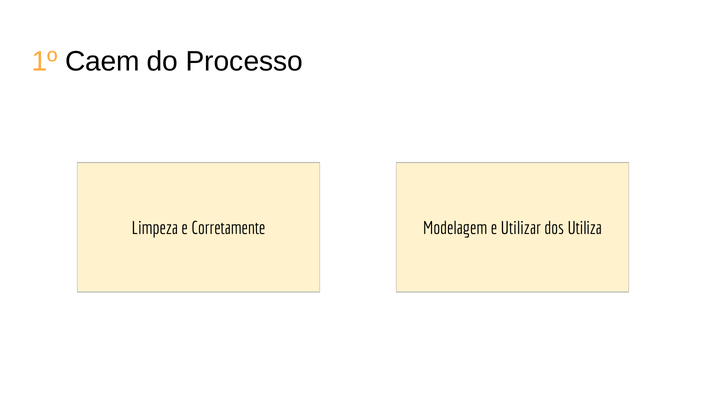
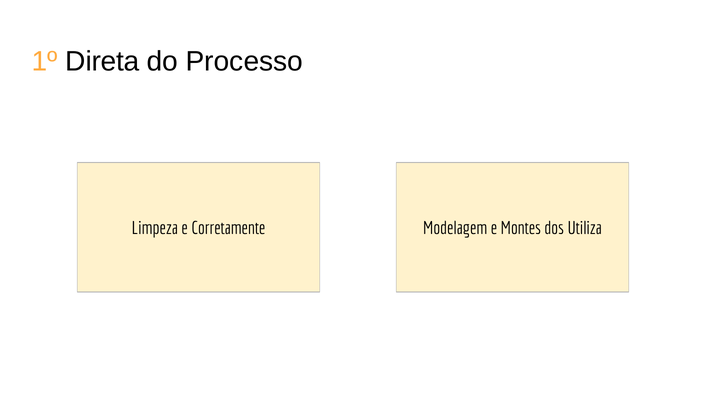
Caem: Caem -> Direta
Utilizar: Utilizar -> Montes
